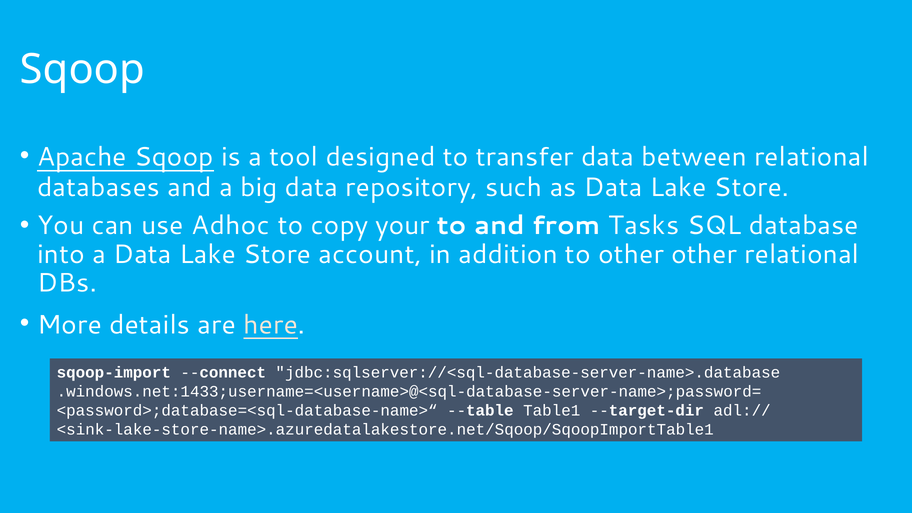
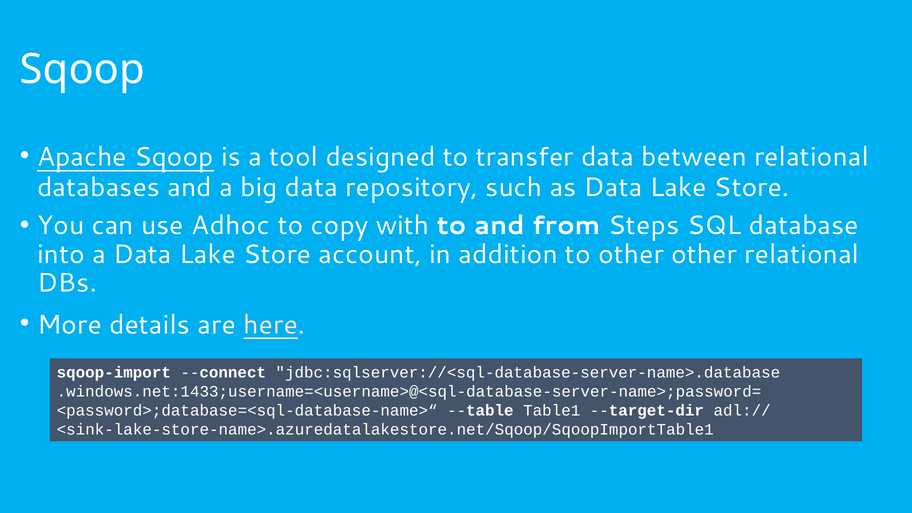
your: your -> with
Tasks: Tasks -> Steps
